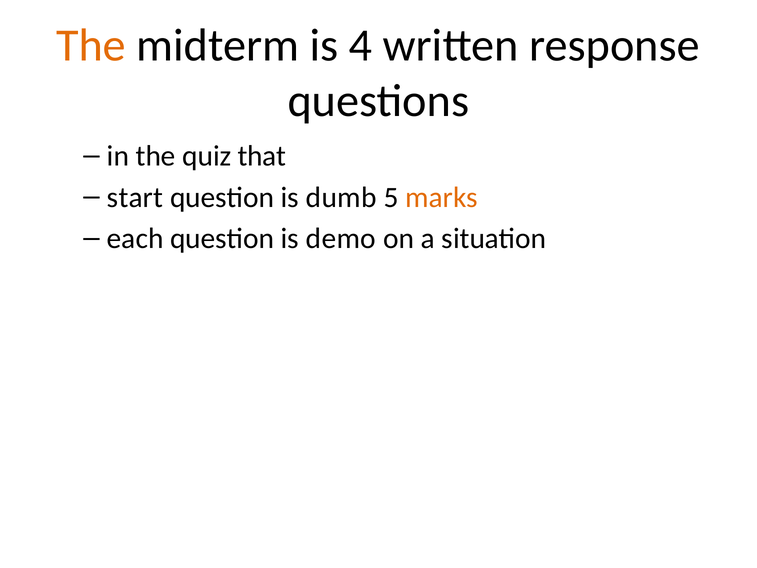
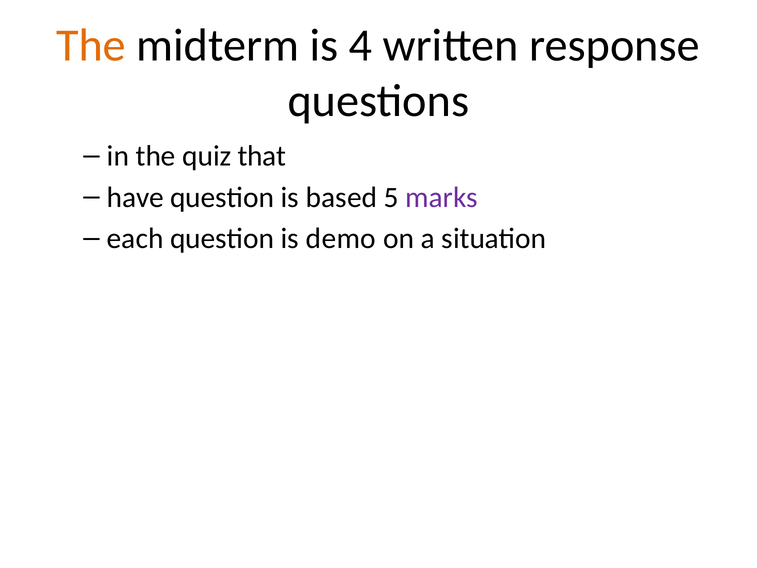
start: start -> have
dumb: dumb -> based
marks colour: orange -> purple
